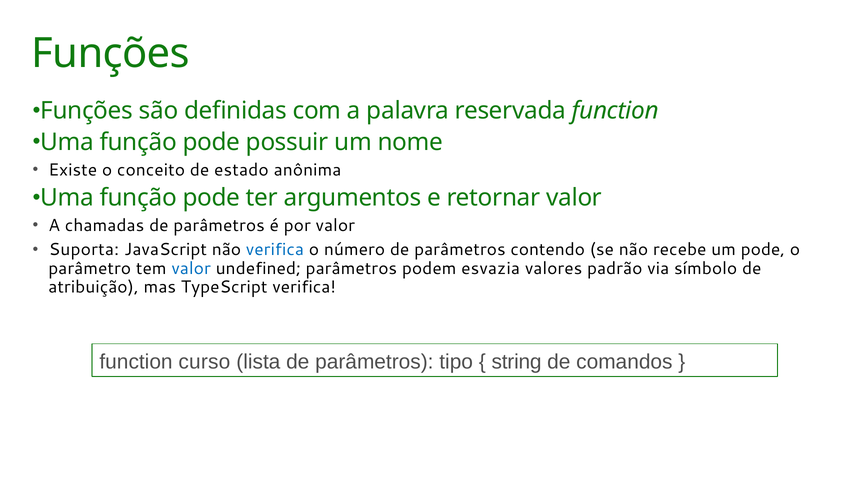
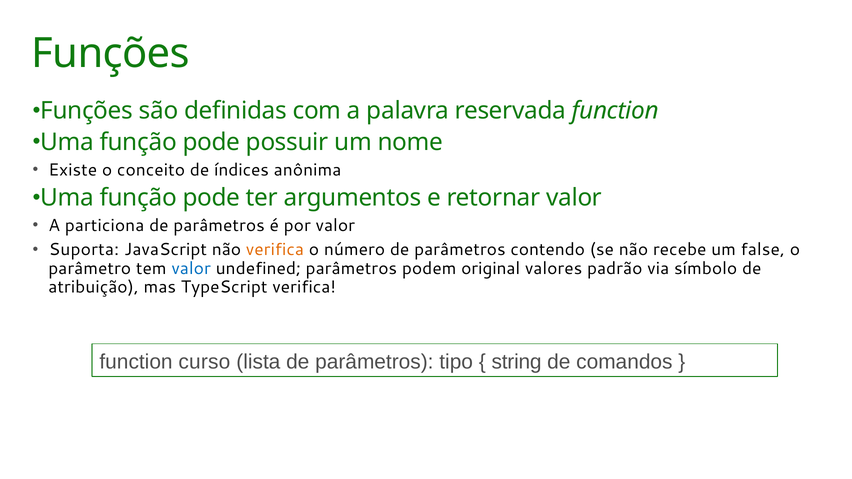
estado: estado -> índices
chamadas: chamadas -> particiona
verifica at (275, 250) colour: blue -> orange
um pode: pode -> false
esvazia: esvazia -> original
